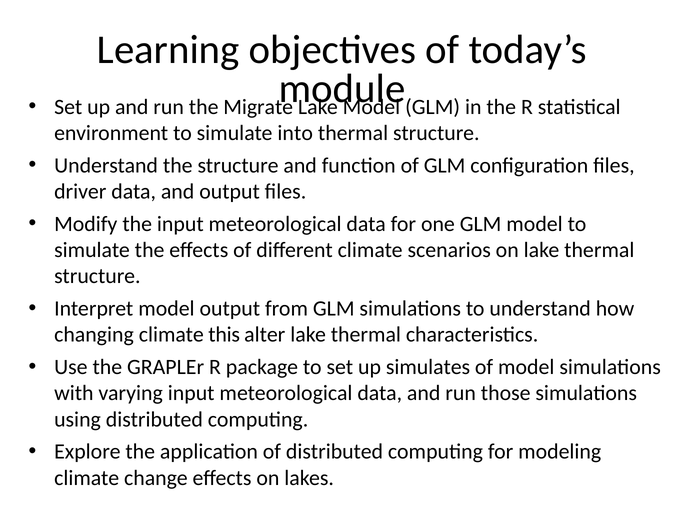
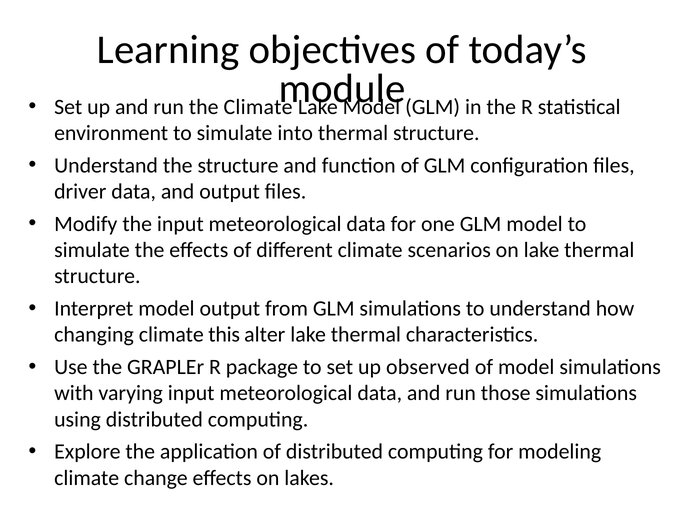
the Migrate: Migrate -> Climate
simulates: simulates -> observed
